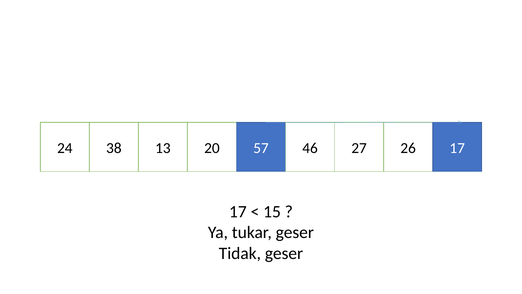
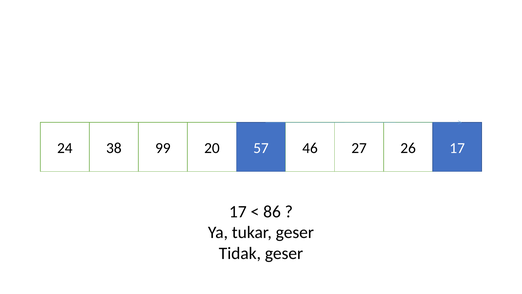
13: 13 -> 99
15: 15 -> 86
